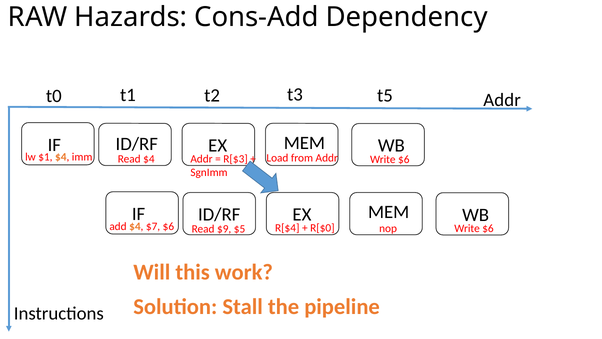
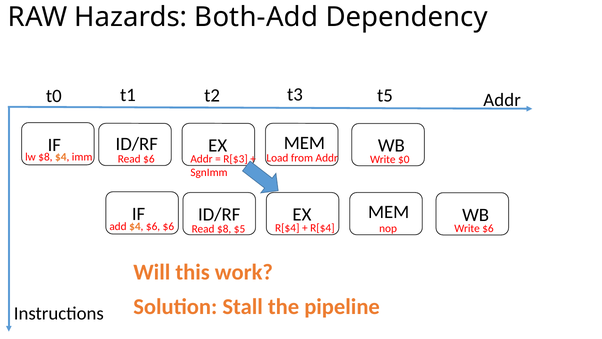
Cons-Add: Cons-Add -> Both-Add
lw $1: $1 -> $8
Read $4: $4 -> $6
$6 at (404, 159): $6 -> $0
$4 $7: $7 -> $6
Read $9: $9 -> $8
R[$0 at (322, 228): R[$0 -> R[$4
